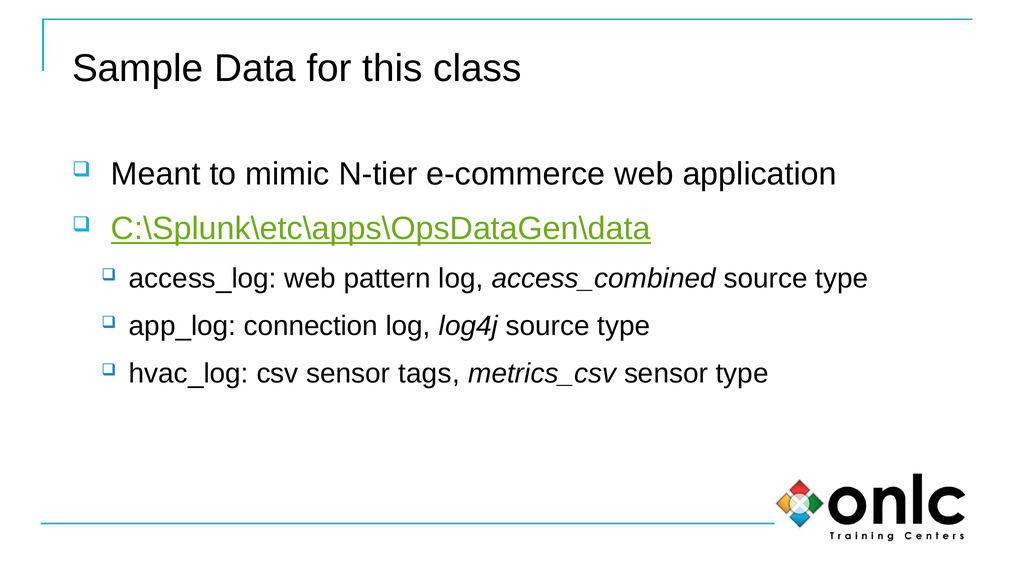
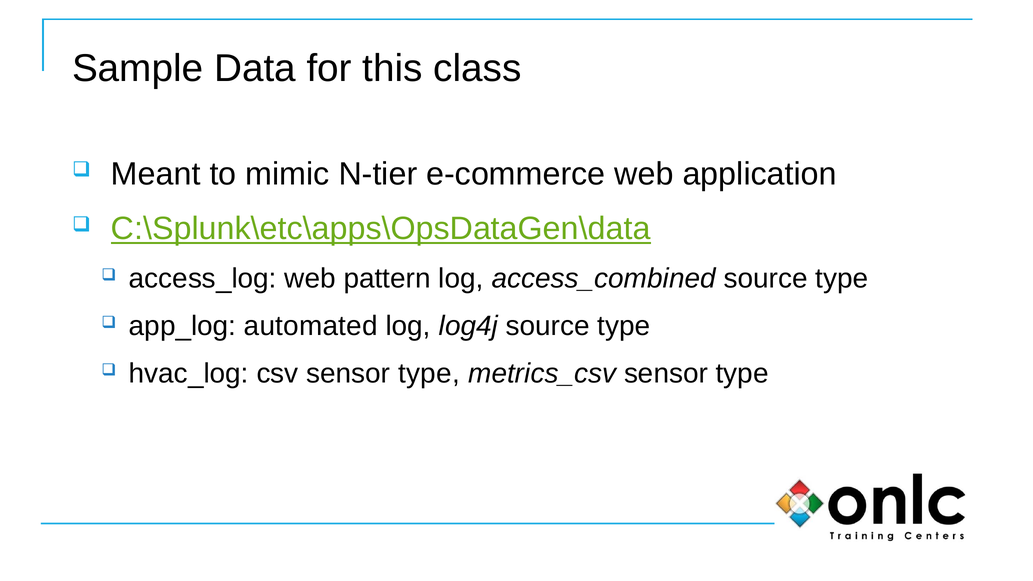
connection: connection -> automated
csv sensor tags: tags -> type
